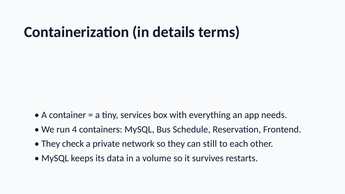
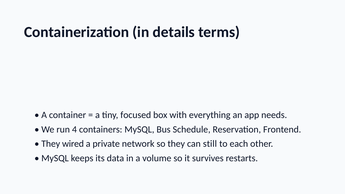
services: services -> focused
check: check -> wired
